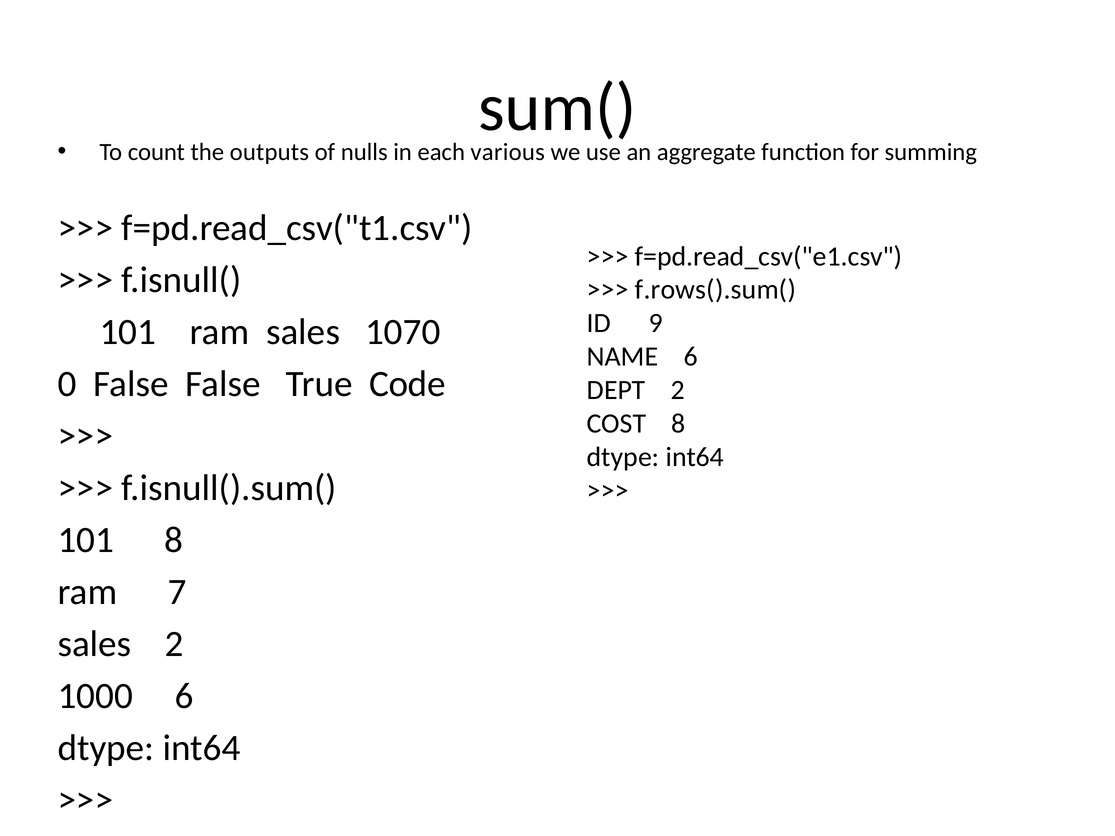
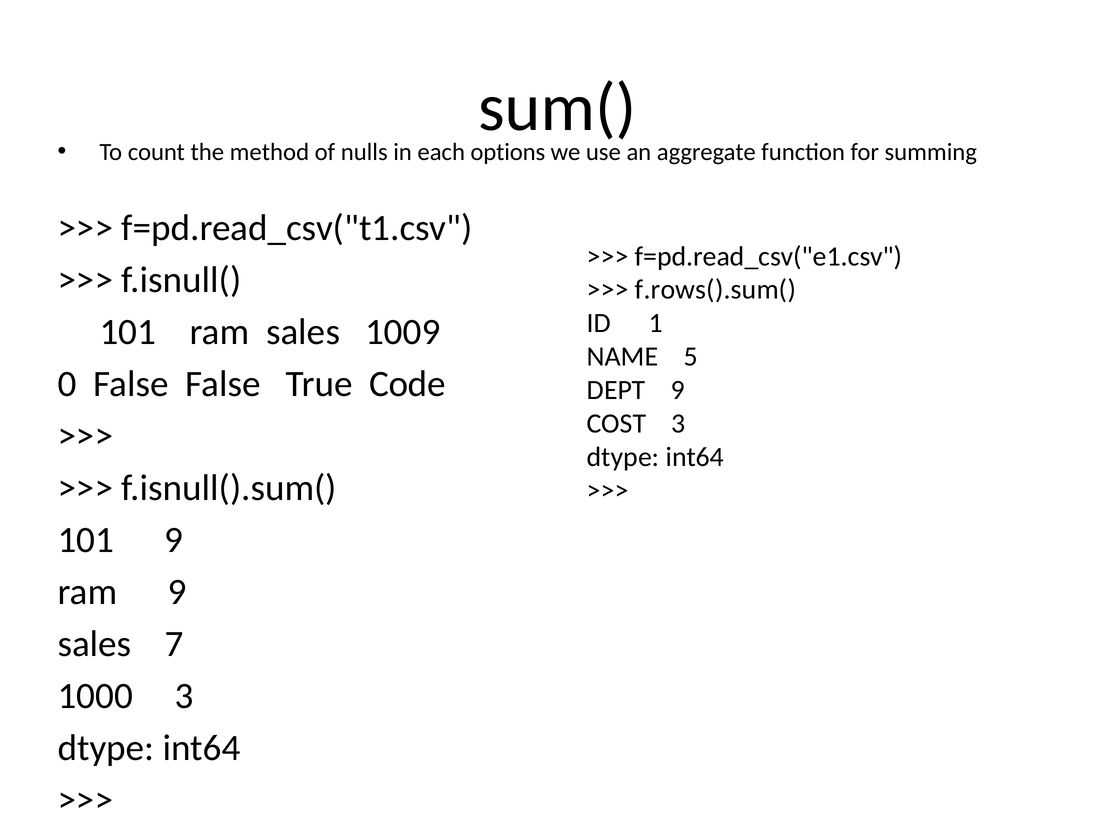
outputs: outputs -> method
various: various -> options
9: 9 -> 1
1070: 1070 -> 1009
NAME 6: 6 -> 5
DEPT 2: 2 -> 9
COST 8: 8 -> 3
101 8: 8 -> 9
ram 7: 7 -> 9
sales 2: 2 -> 7
1000 6: 6 -> 3
